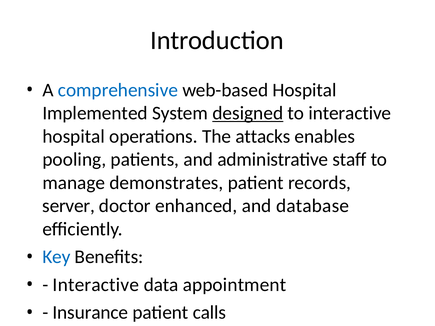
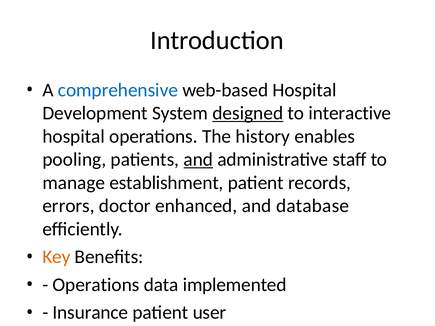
Implemented: Implemented -> Development
attacks: attacks -> history
and at (198, 160) underline: none -> present
demonstrates: demonstrates -> establishment
server: server -> errors
Key colour: blue -> orange
Interactive at (96, 285): Interactive -> Operations
appointment: appointment -> implemented
calls: calls -> user
